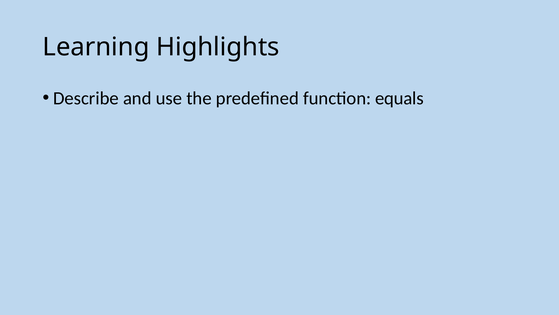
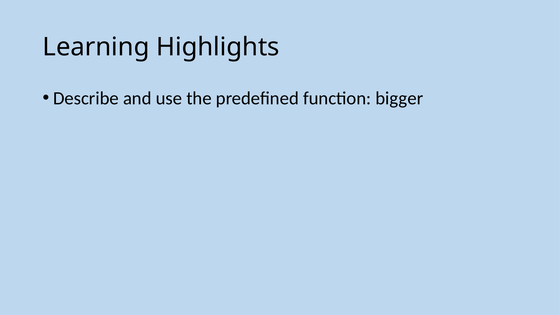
equals: equals -> bigger
